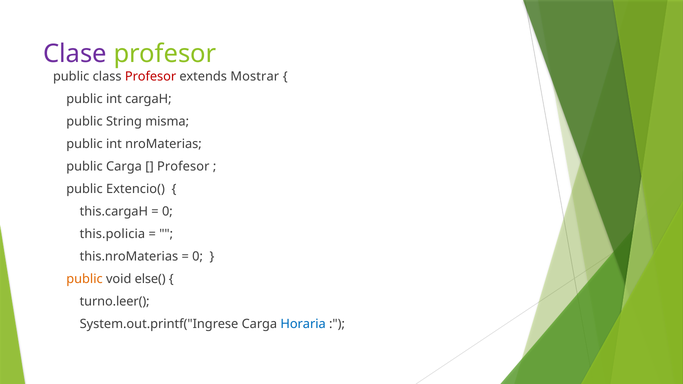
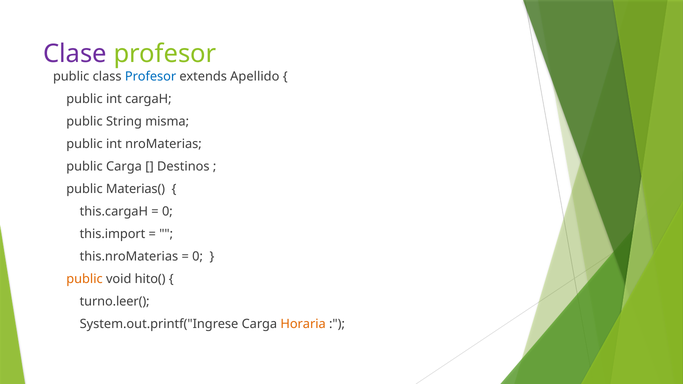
Profesor at (151, 77) colour: red -> blue
Mostrar: Mostrar -> Apellido
Profesor at (183, 167): Profesor -> Destinos
Extencio(: Extencio( -> Materias(
this.policia: this.policia -> this.import
else(: else( -> hito(
Horaria colour: blue -> orange
